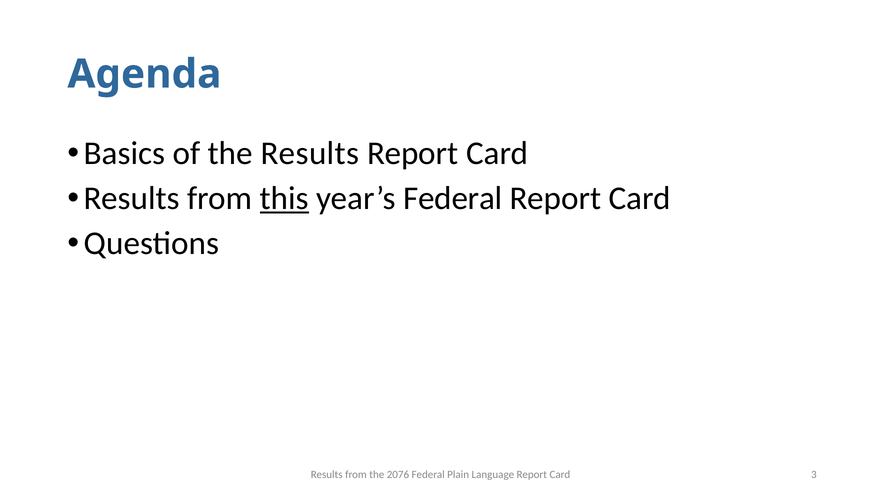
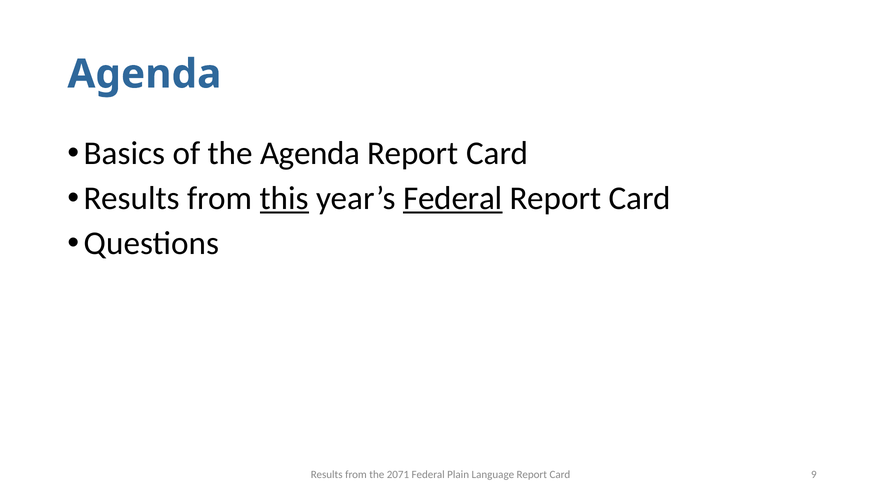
the Results: Results -> Agenda
Federal at (453, 198) underline: none -> present
2076: 2076 -> 2071
3: 3 -> 9
